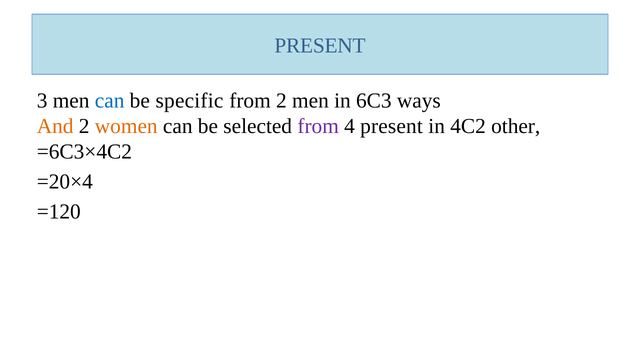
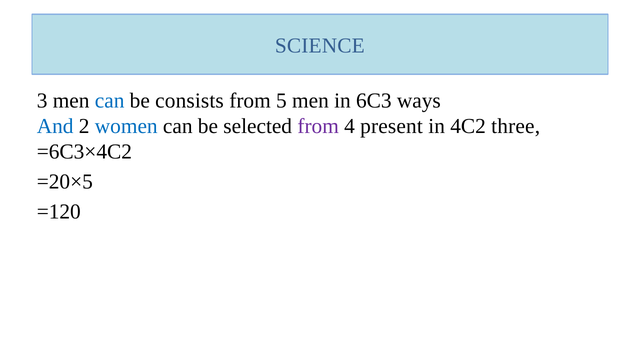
PRESENT at (320, 46): PRESENT -> SCIENCE
specific: specific -> consists
from 2: 2 -> 5
And colour: orange -> blue
women colour: orange -> blue
other: other -> three
=20×4: =20×4 -> =20×5
